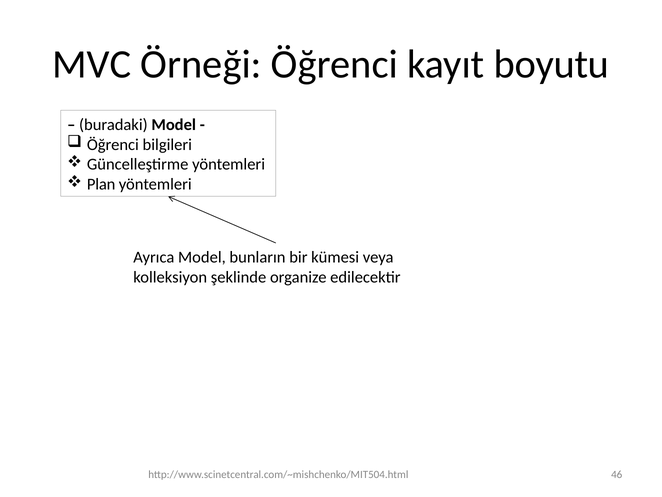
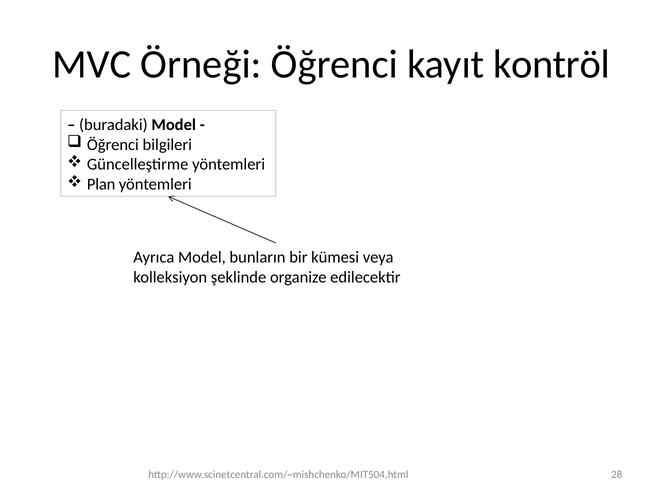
boyutu: boyutu -> kontröl
46: 46 -> 28
